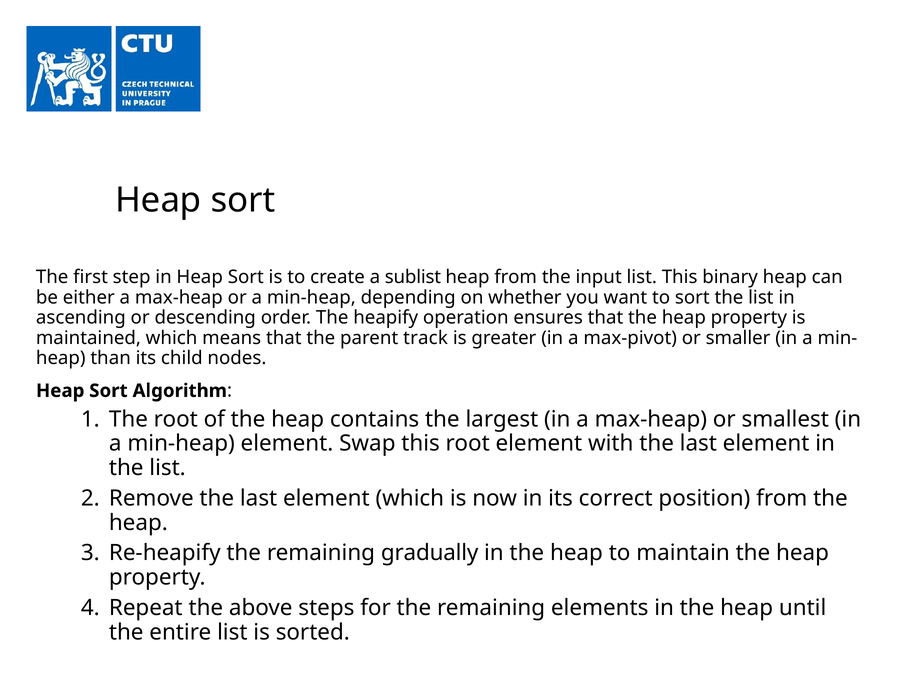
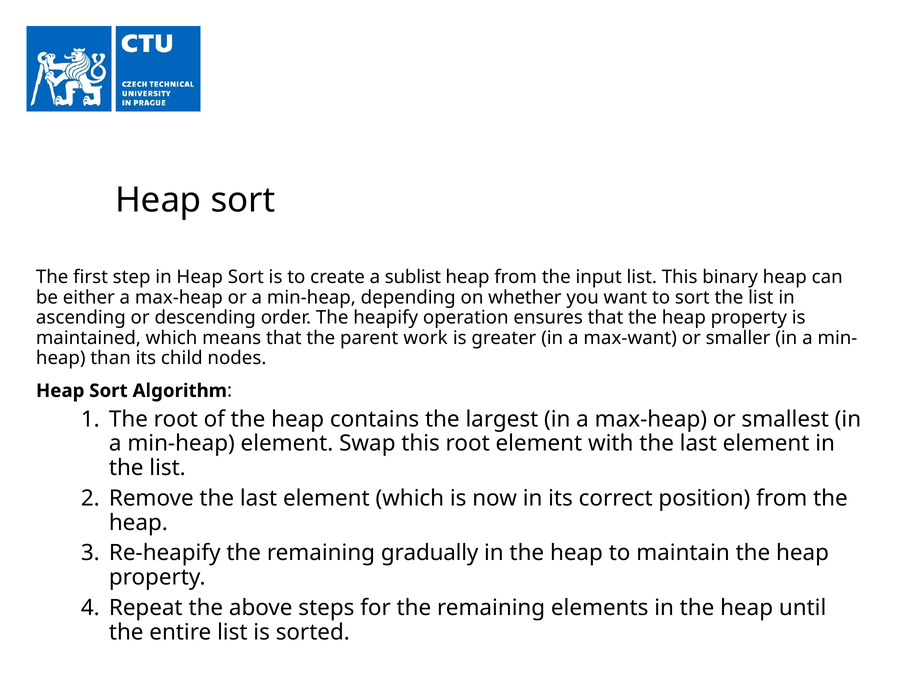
track: track -> work
max-pivot: max-pivot -> max-want
